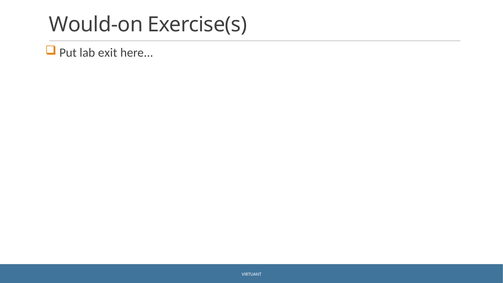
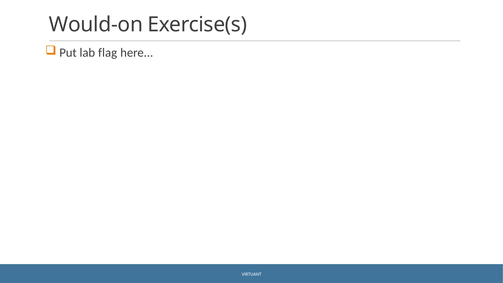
exit: exit -> flag
